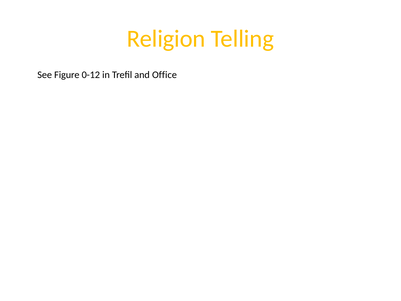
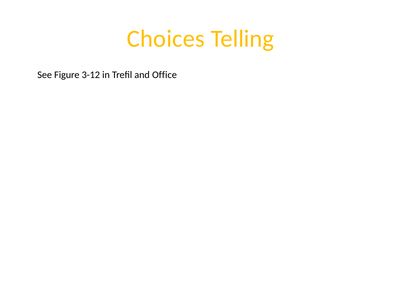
Religion: Religion -> Choices
0-12: 0-12 -> 3-12
